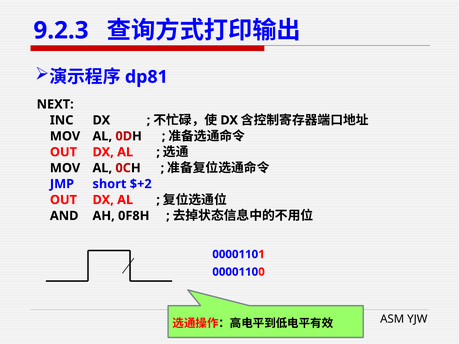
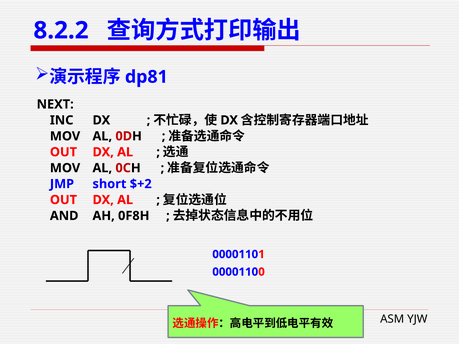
9.2.3: 9.2.3 -> 8.2.2
